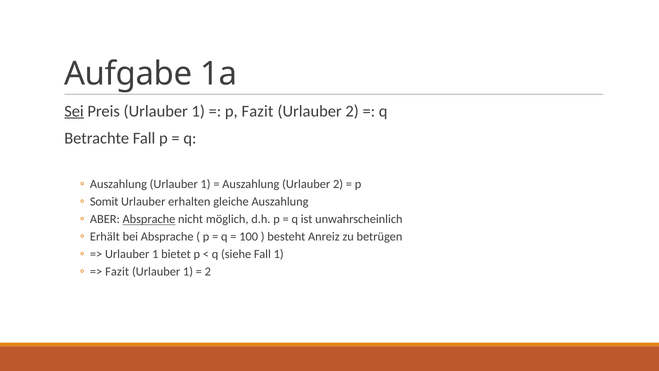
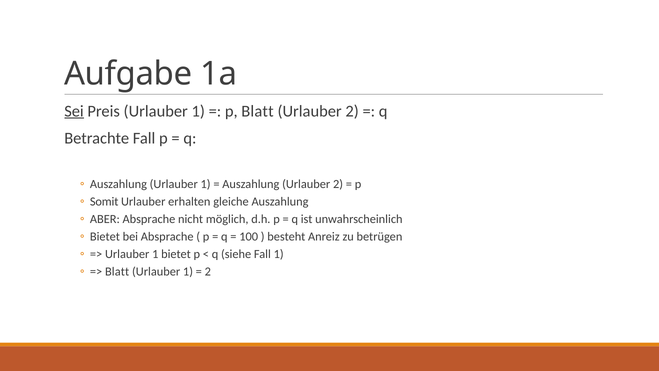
p Fazit: Fazit -> Blatt
Absprache at (149, 219) underline: present -> none
Erhält at (105, 237): Erhält -> Bietet
Fazit at (117, 272): Fazit -> Blatt
